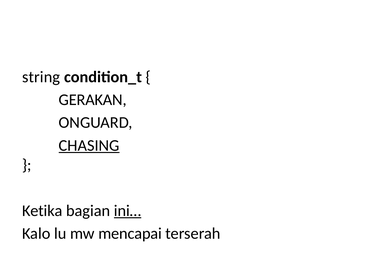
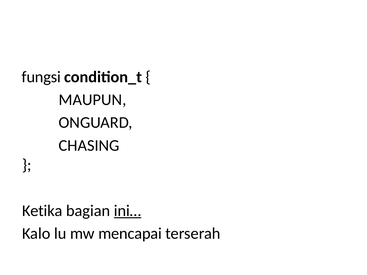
string: string -> fungsi
GERAKAN: GERAKAN -> MAUPUN
CHASING underline: present -> none
